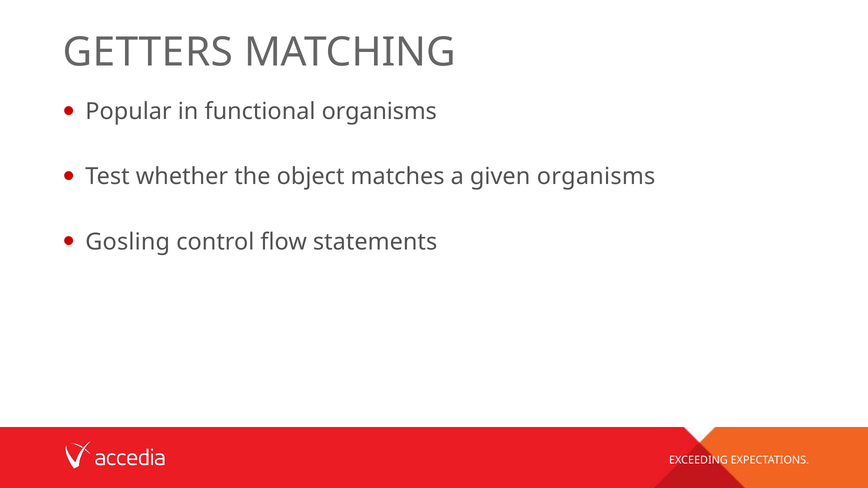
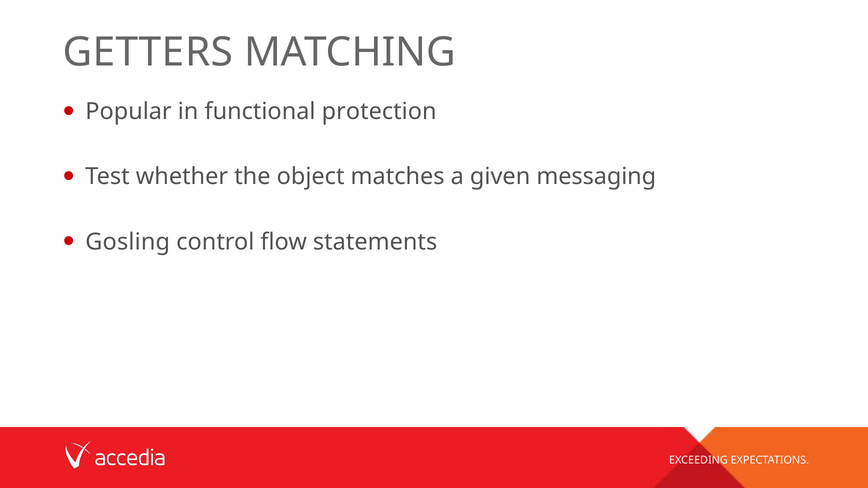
functional organisms: organisms -> protection
given organisms: organisms -> messaging
